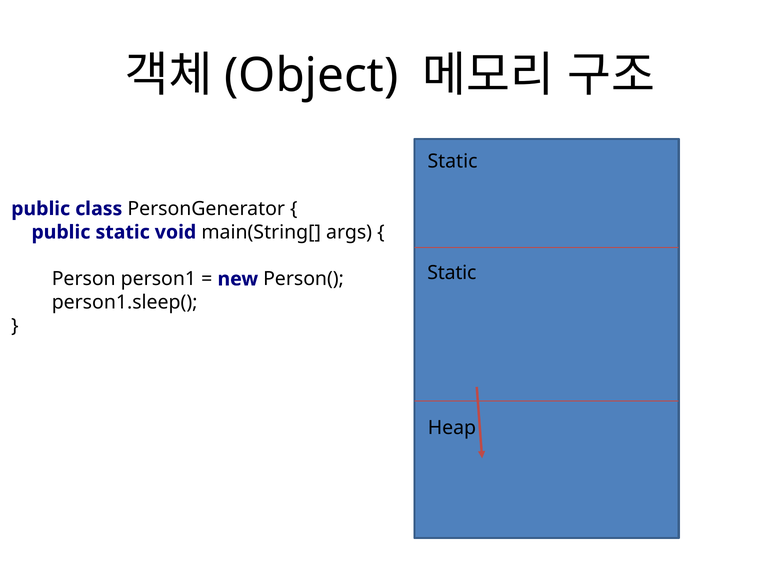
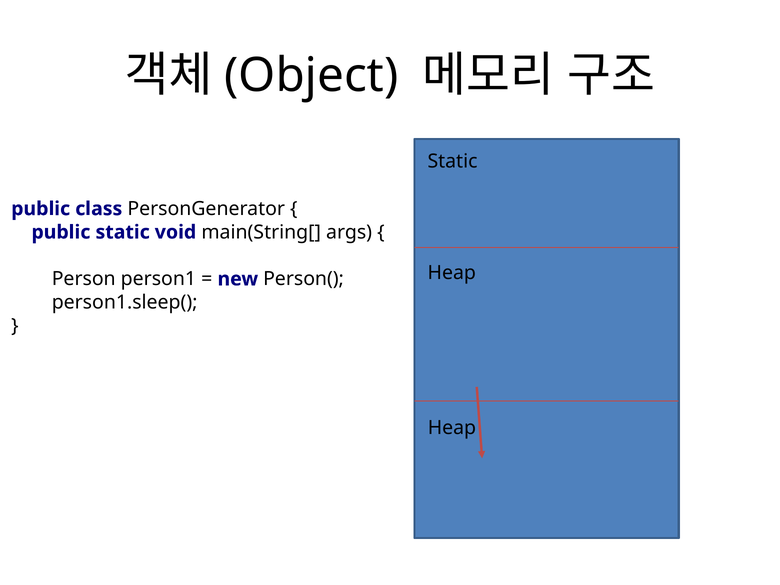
Static at (452, 273): Static -> Heap
